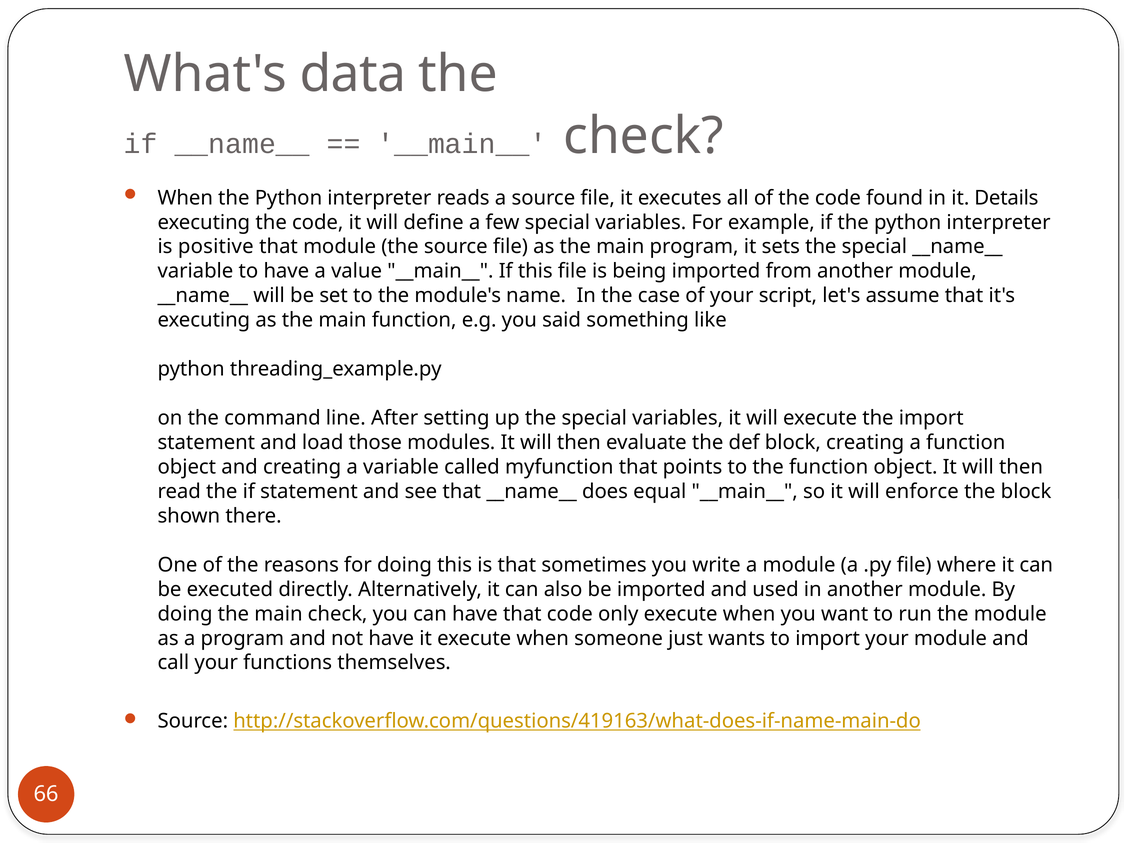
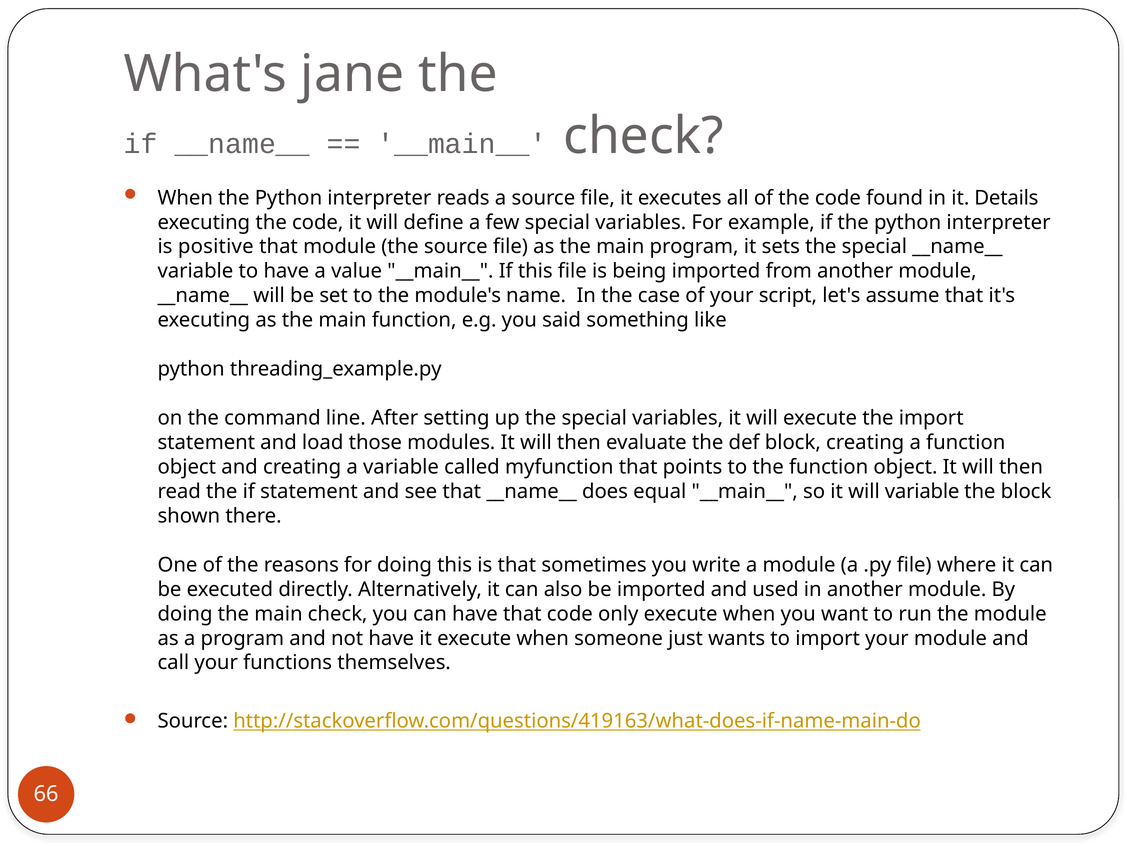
data: data -> jane
will enforce: enforce -> variable
